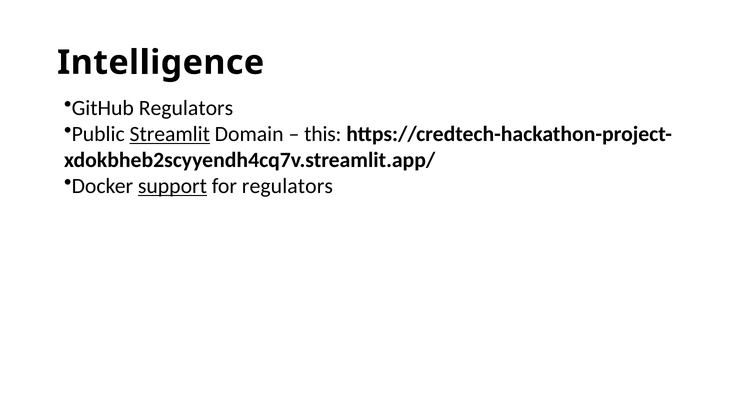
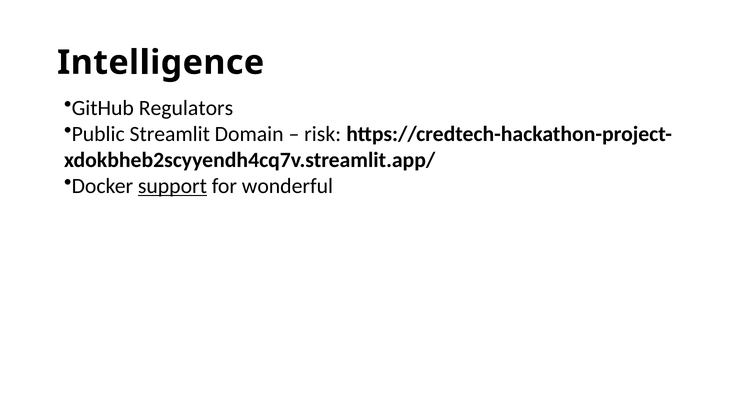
Streamlit underline: present -> none
this: this -> risk
for regulators: regulators -> wonderful
